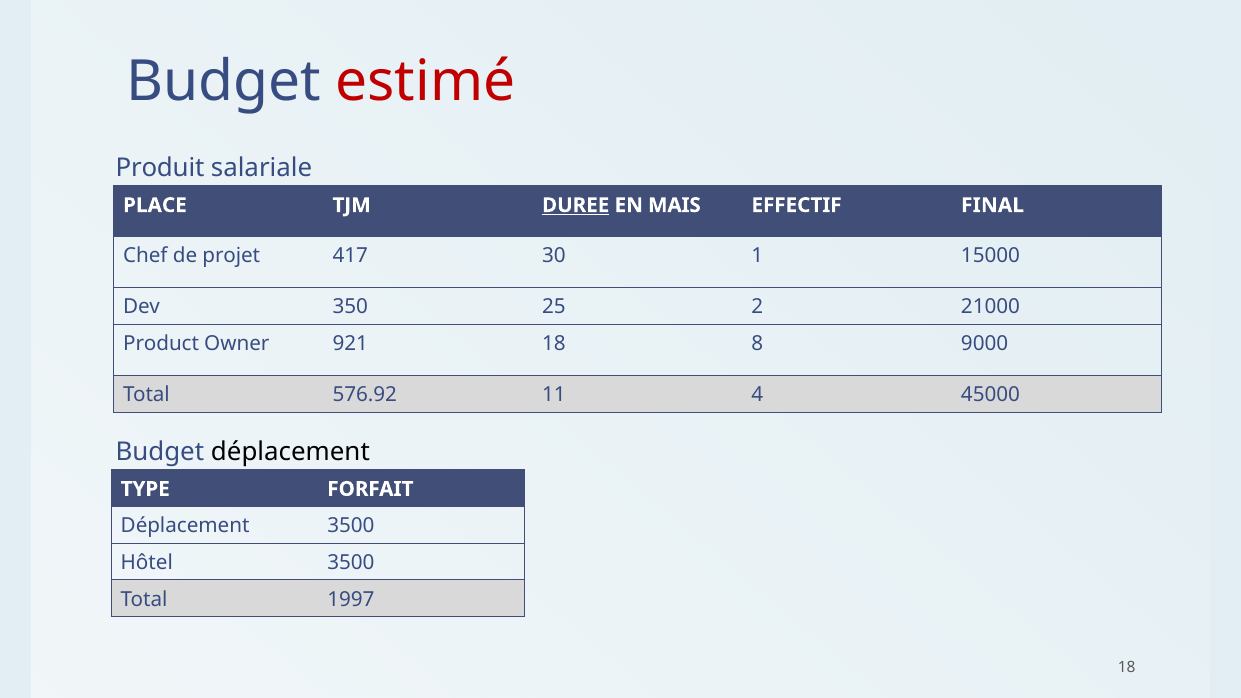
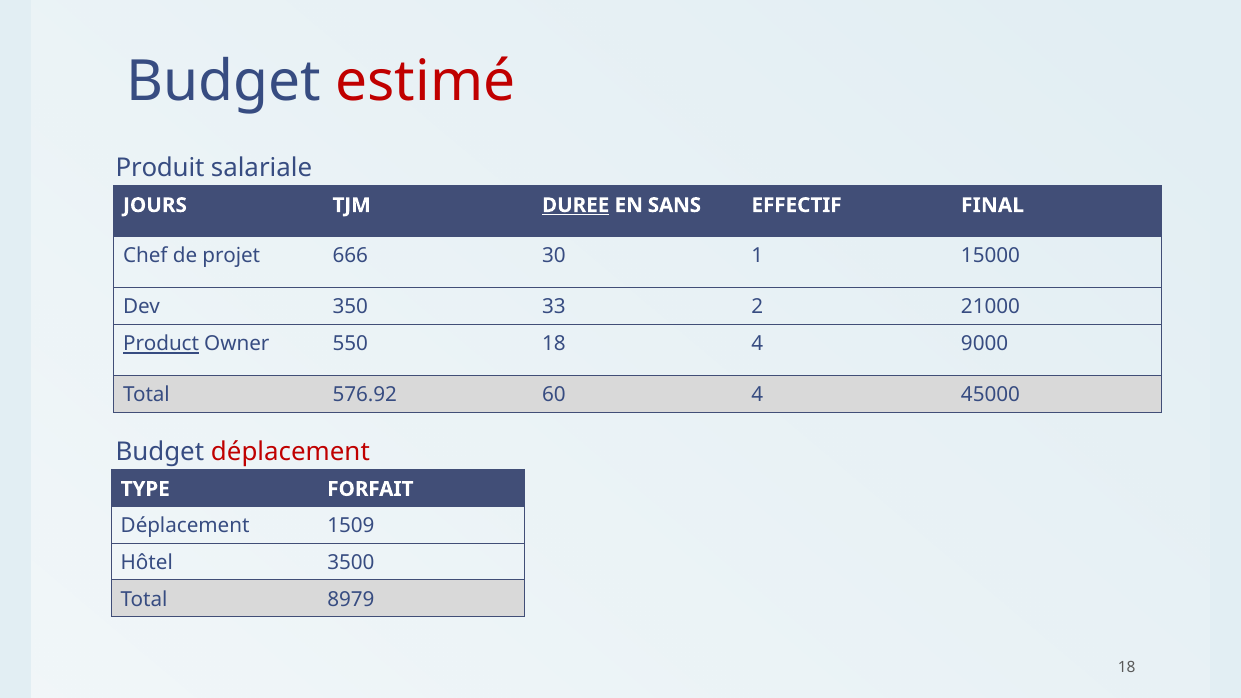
PLACE: PLACE -> JOURS
MAIS: MAIS -> SANS
417: 417 -> 666
25: 25 -> 33
Product underline: none -> present
921: 921 -> 550
18 8: 8 -> 4
11: 11 -> 60
déplacement at (290, 452) colour: black -> red
Déplacement 3500: 3500 -> 1509
1997: 1997 -> 8979
